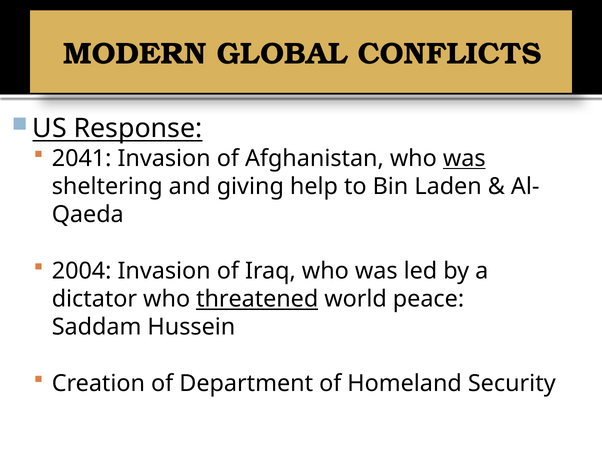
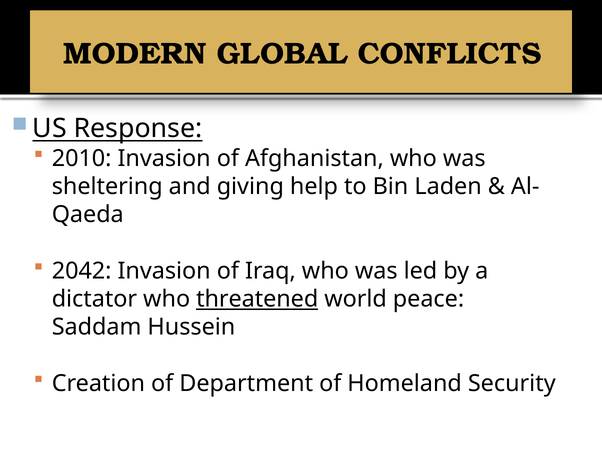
2041: 2041 -> 2010
was at (464, 158) underline: present -> none
2004: 2004 -> 2042
